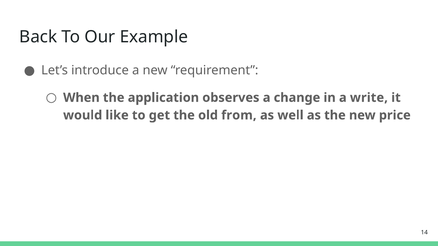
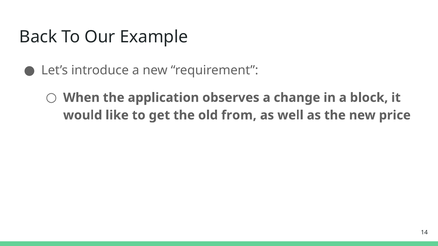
write: write -> block
